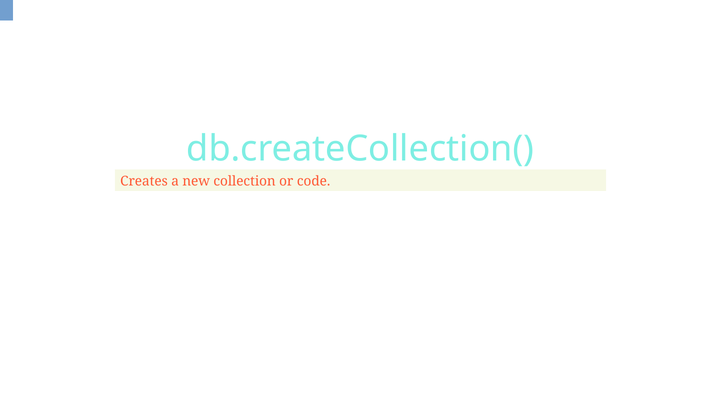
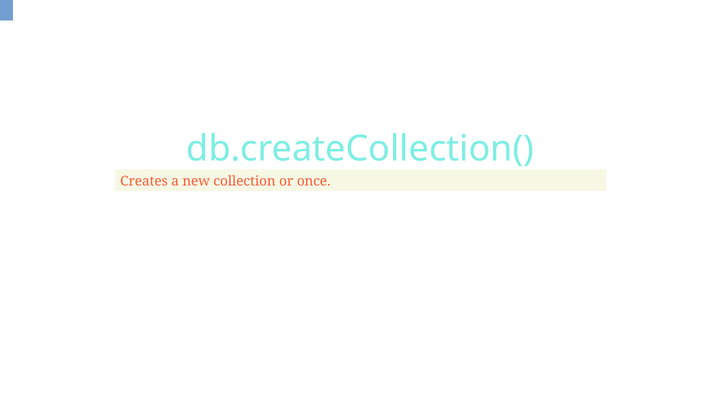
code: code -> once
